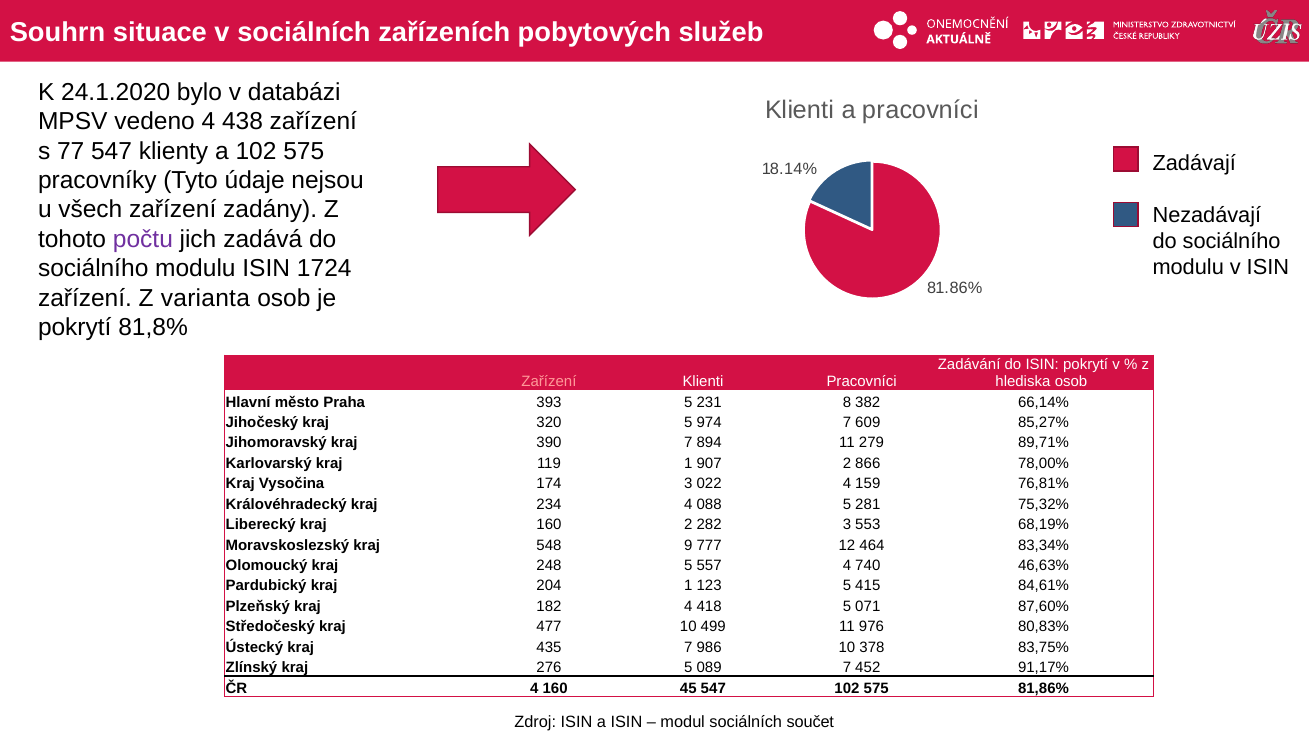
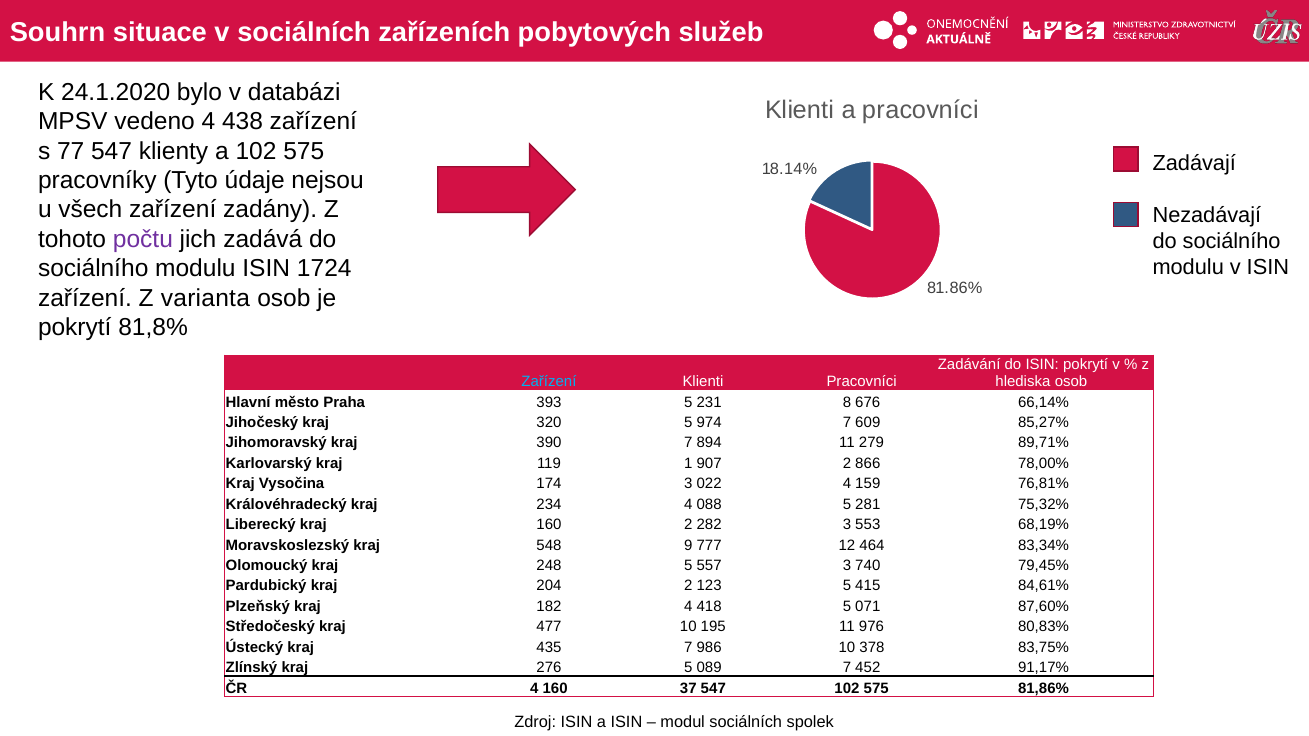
Zařízení at (549, 382) colour: pink -> light blue
382: 382 -> 676
557 4: 4 -> 3
46,63%: 46,63% -> 79,45%
204 1: 1 -> 2
499: 499 -> 195
45: 45 -> 37
součet: součet -> spolek
